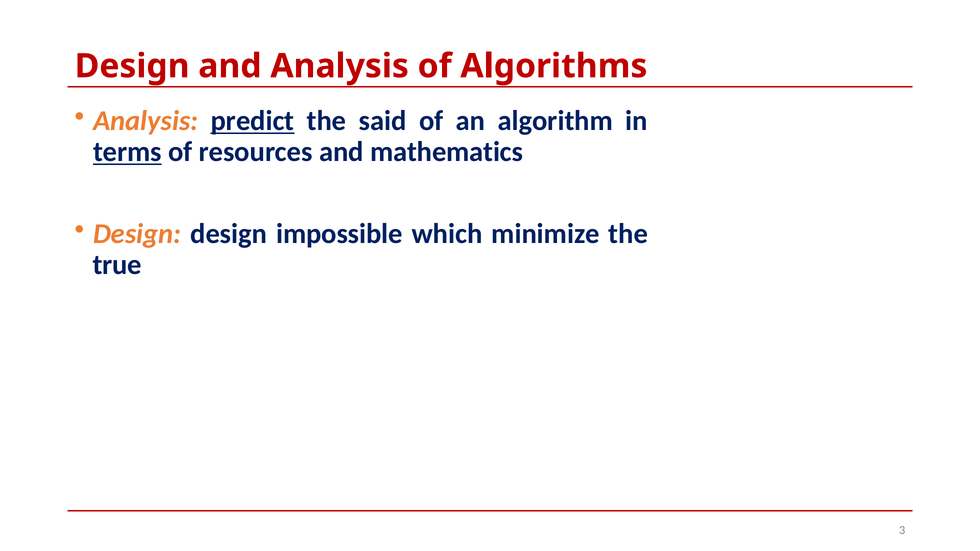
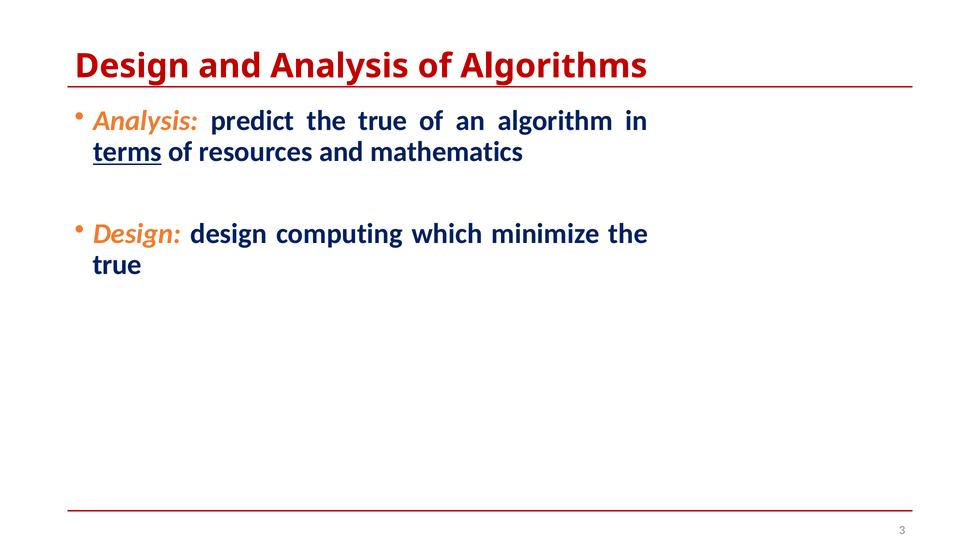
predict underline: present -> none
said at (383, 121): said -> true
impossible: impossible -> computing
